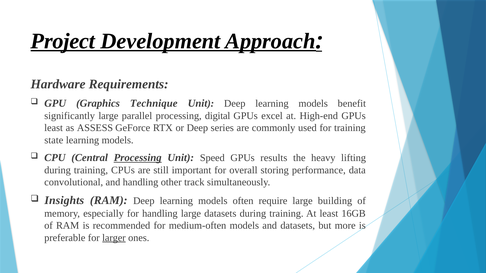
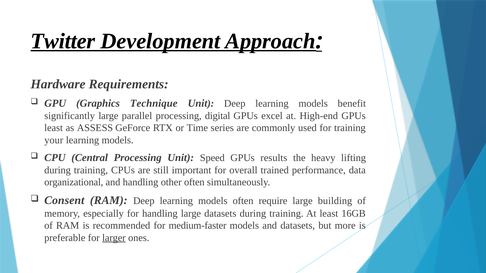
Project: Project -> Twitter
or Deep: Deep -> Time
state: state -> your
Processing at (138, 158) underline: present -> none
storing: storing -> trained
convolutional: convolutional -> organizational
other track: track -> often
Insights: Insights -> Consent
medium-often: medium-often -> medium-faster
